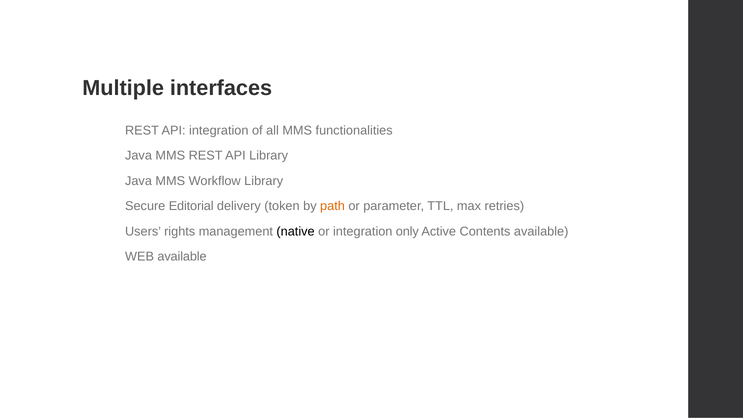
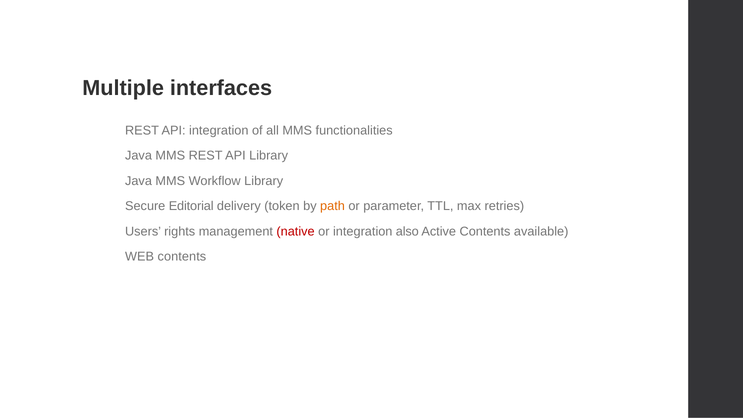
native colour: black -> red
only: only -> also
available at (182, 257): available -> contents
